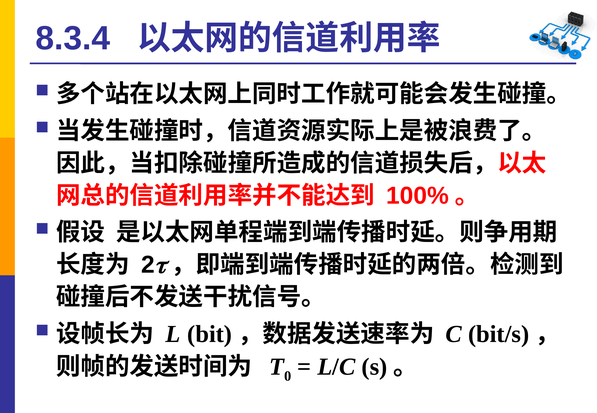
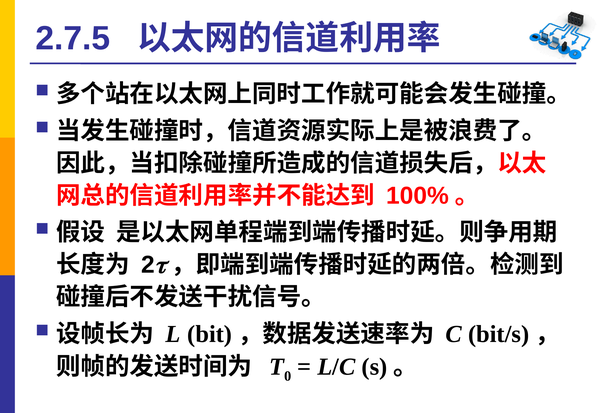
8.3.4: 8.3.4 -> 2.7.5
